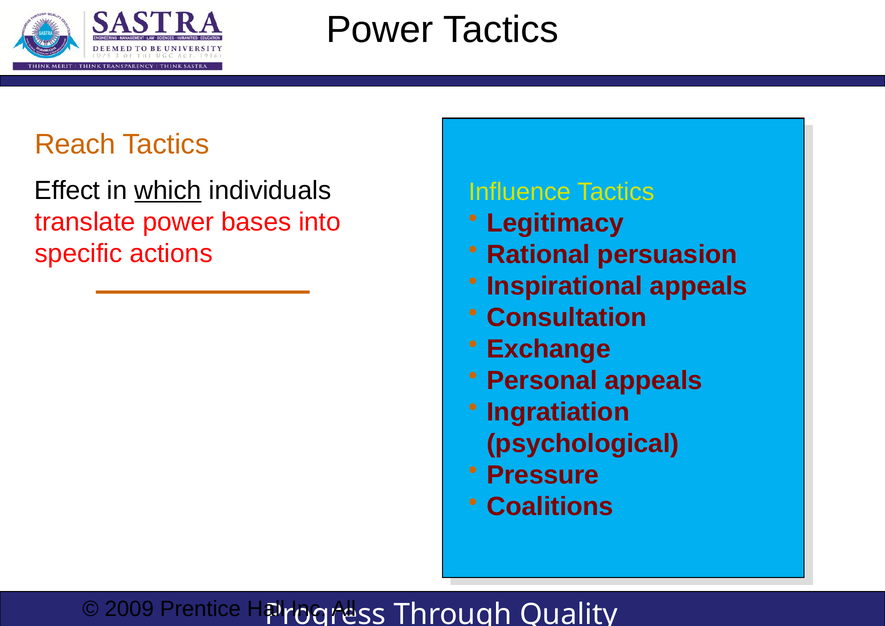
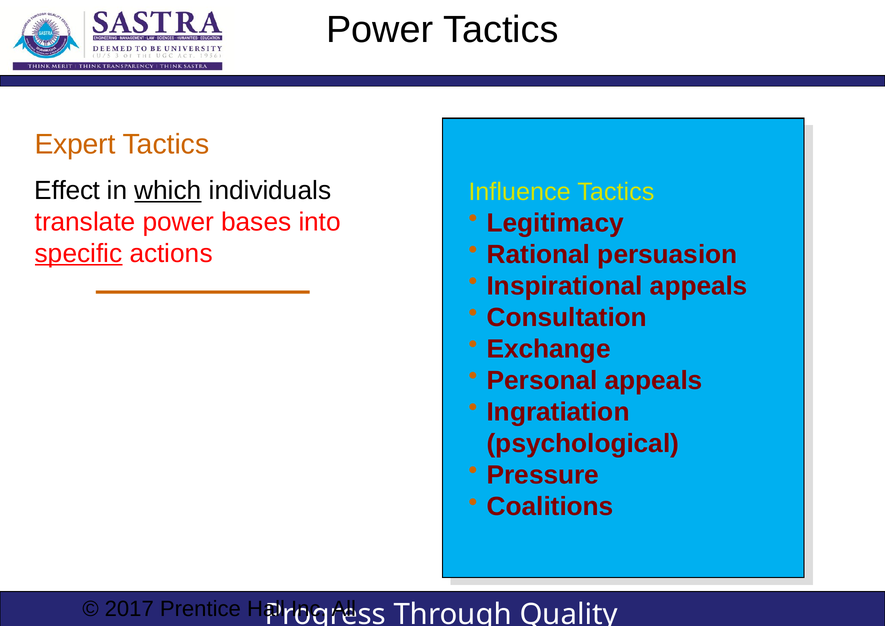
Reach: Reach -> Expert
specific underline: none -> present
2009: 2009 -> 2017
